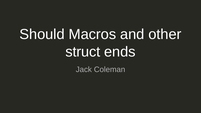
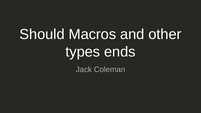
struct: struct -> types
